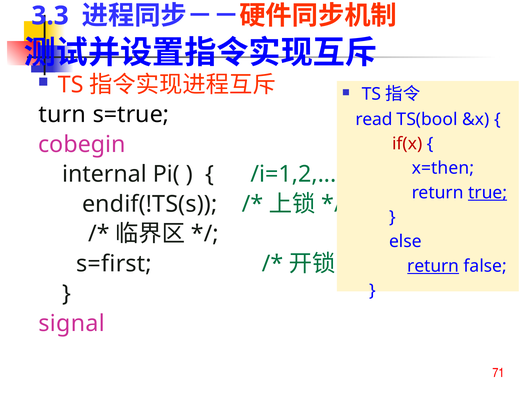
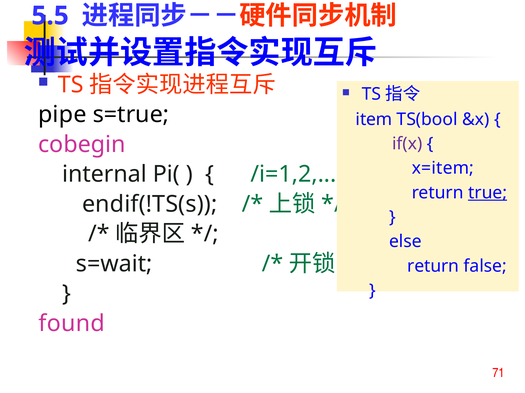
3.3: 3.3 -> 5.5
turn: turn -> pipe
read: read -> item
if(x colour: red -> purple
x=then: x=then -> x=item
s=first: s=first -> s=wait
return at (433, 266) underline: present -> none
signal: signal -> found
